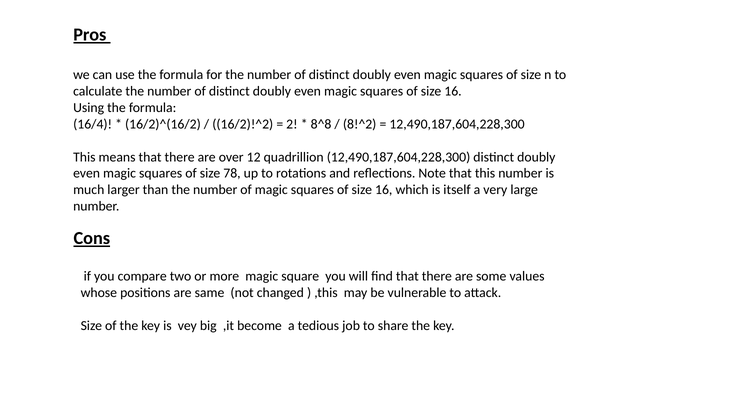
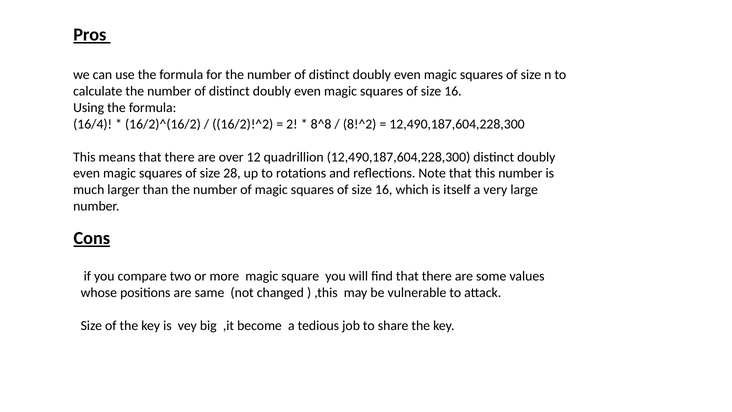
78: 78 -> 28
